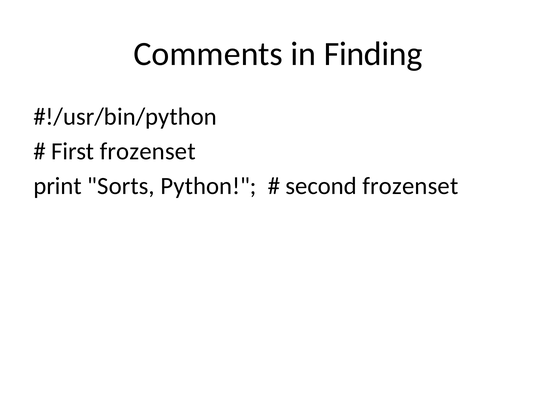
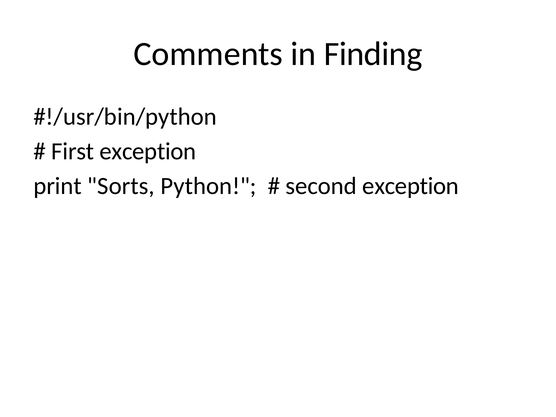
First frozenset: frozenset -> exception
second frozenset: frozenset -> exception
